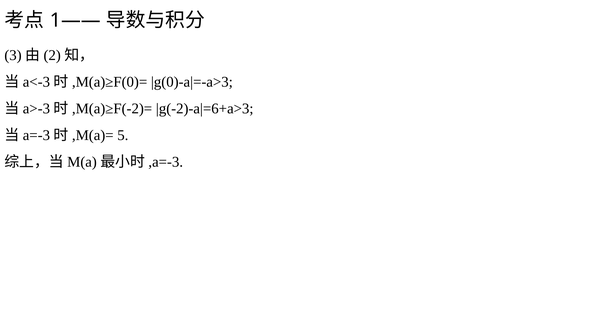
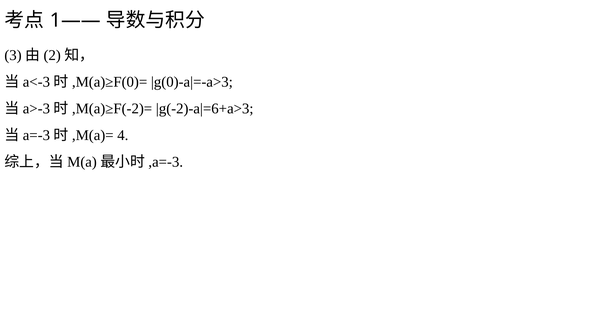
5: 5 -> 4
